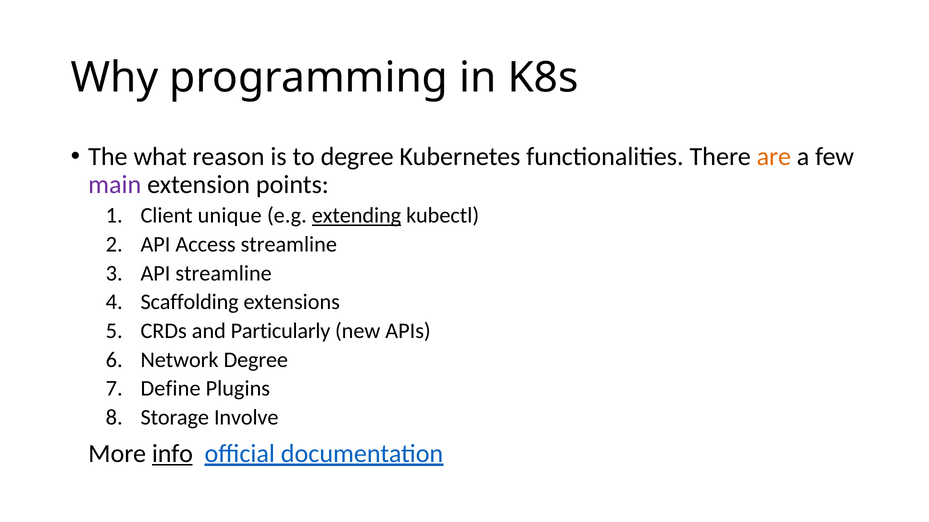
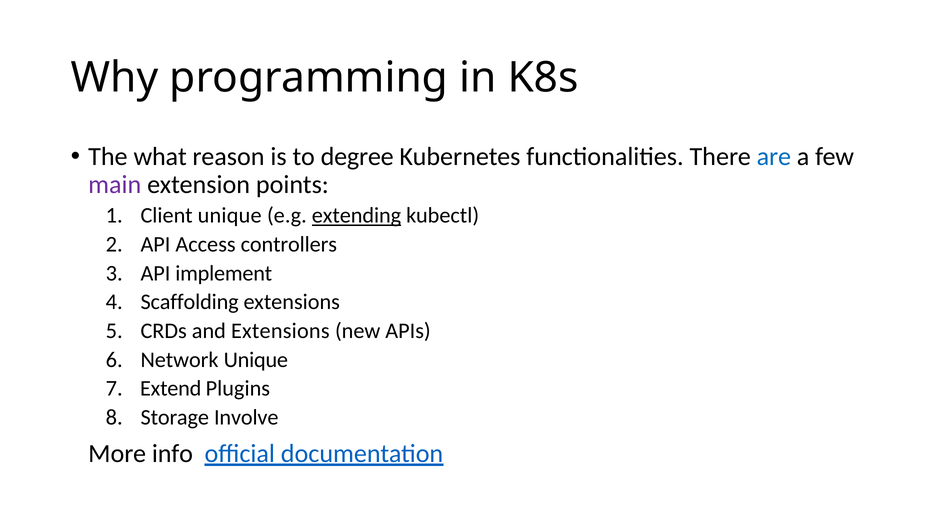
are colour: orange -> blue
Access streamline: streamline -> controllers
API streamline: streamline -> implement
and Particularly: Particularly -> Extensions
Network Degree: Degree -> Unique
Define: Define -> Extend
info underline: present -> none
